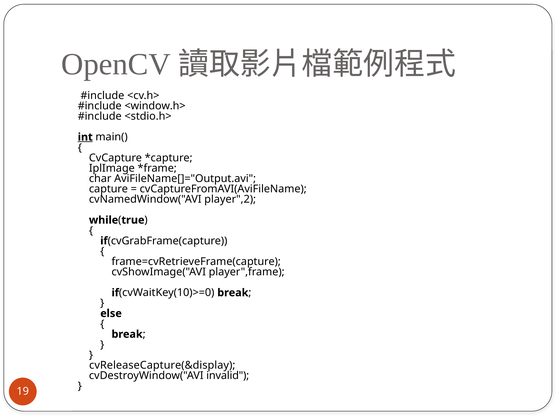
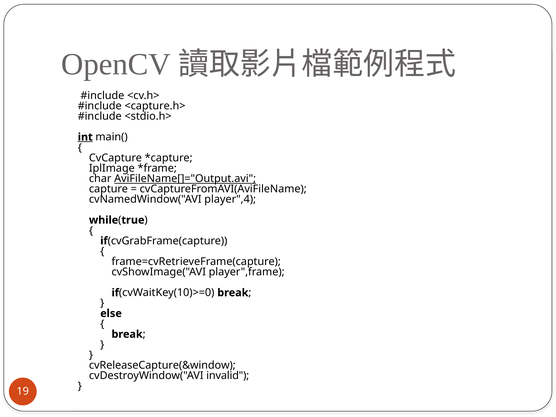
<window.h>: <window.h> -> <capture.h>
AviFileName[]="Output.avi underline: none -> present
player",2: player",2 -> player",4
cvReleaseCapture(&display: cvReleaseCapture(&display -> cvReleaseCapture(&window
